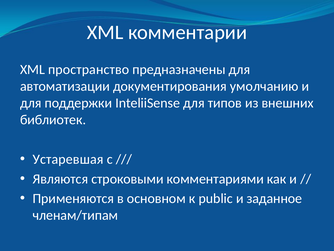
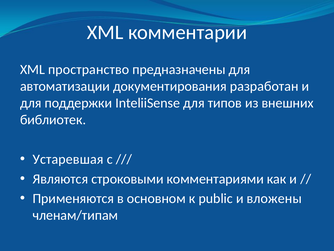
умолчанию: умолчанию -> разработан
заданное: заданное -> вложены
